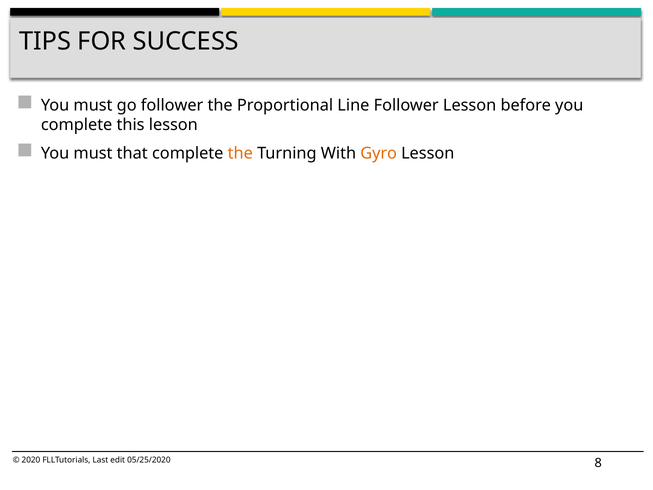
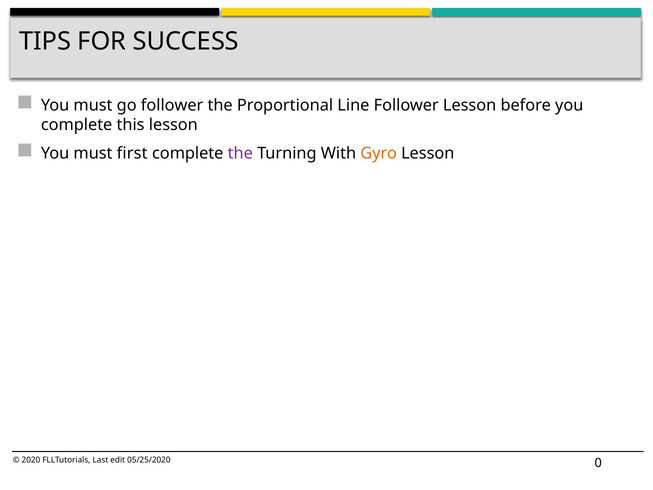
that: that -> first
the at (240, 153) colour: orange -> purple
8: 8 -> 0
